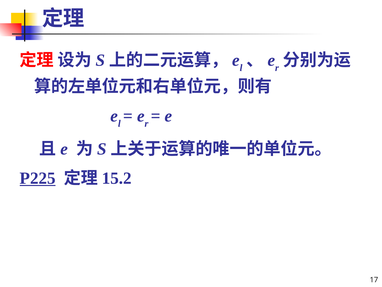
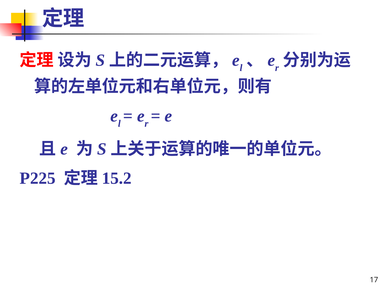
P225 underline: present -> none
